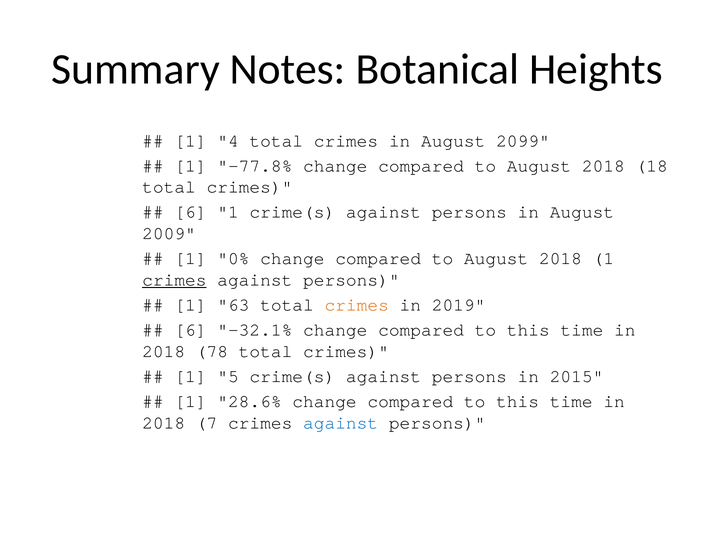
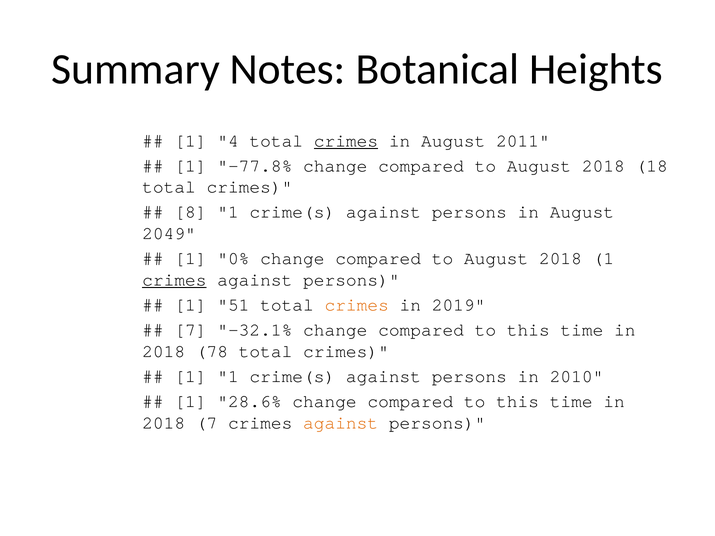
crimes at (346, 141) underline: none -> present
2099: 2099 -> 2011
6 at (190, 212): 6 -> 8
2009: 2009 -> 2049
63: 63 -> 51
6 at (190, 330): 6 -> 7
1 5: 5 -> 1
2015: 2015 -> 2010
against at (341, 423) colour: blue -> orange
